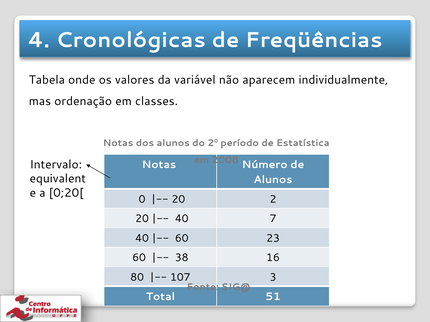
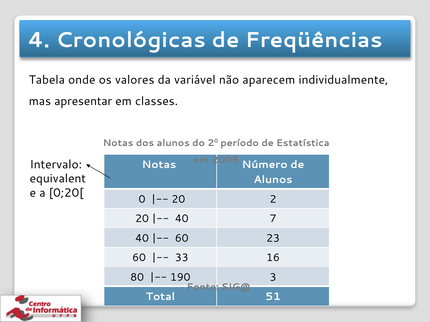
ordenação: ordenação -> apresentar
38: 38 -> 33
107: 107 -> 190
